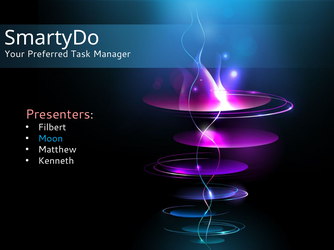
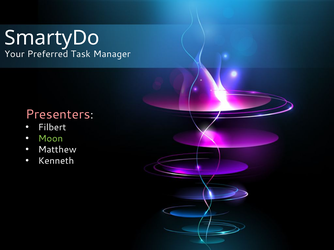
Moon colour: light blue -> light green
